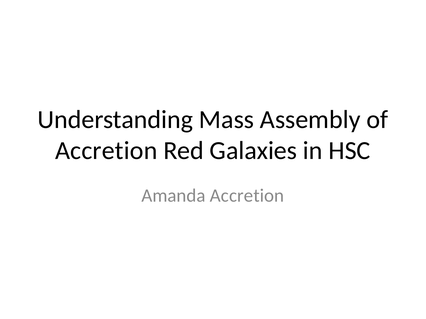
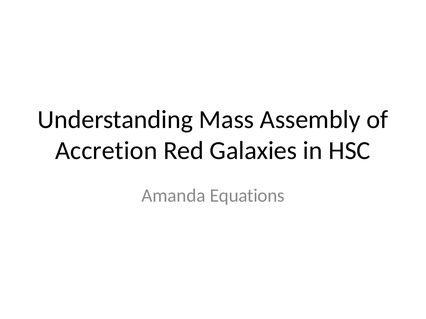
Amanda Accretion: Accretion -> Equations
